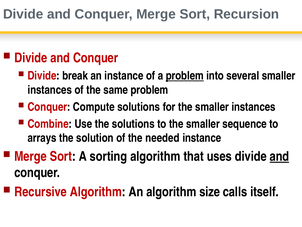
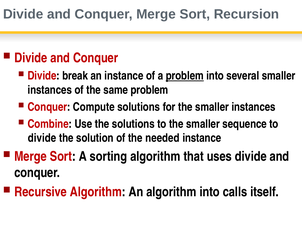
arrays at (42, 138): arrays -> divide
and at (279, 156) underline: present -> none
algorithm size: size -> into
